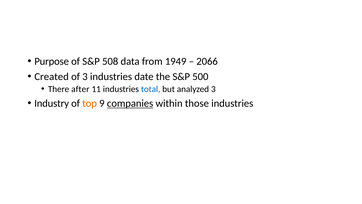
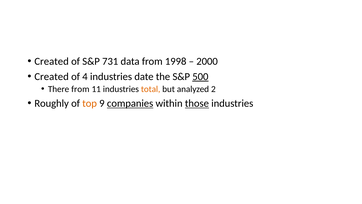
Purpose at (52, 61): Purpose -> Created
508: 508 -> 731
1949: 1949 -> 1998
2066: 2066 -> 2000
of 3: 3 -> 4
500 underline: none -> present
There after: after -> from
total colour: blue -> orange
analyzed 3: 3 -> 2
Industry: Industry -> Roughly
those underline: none -> present
